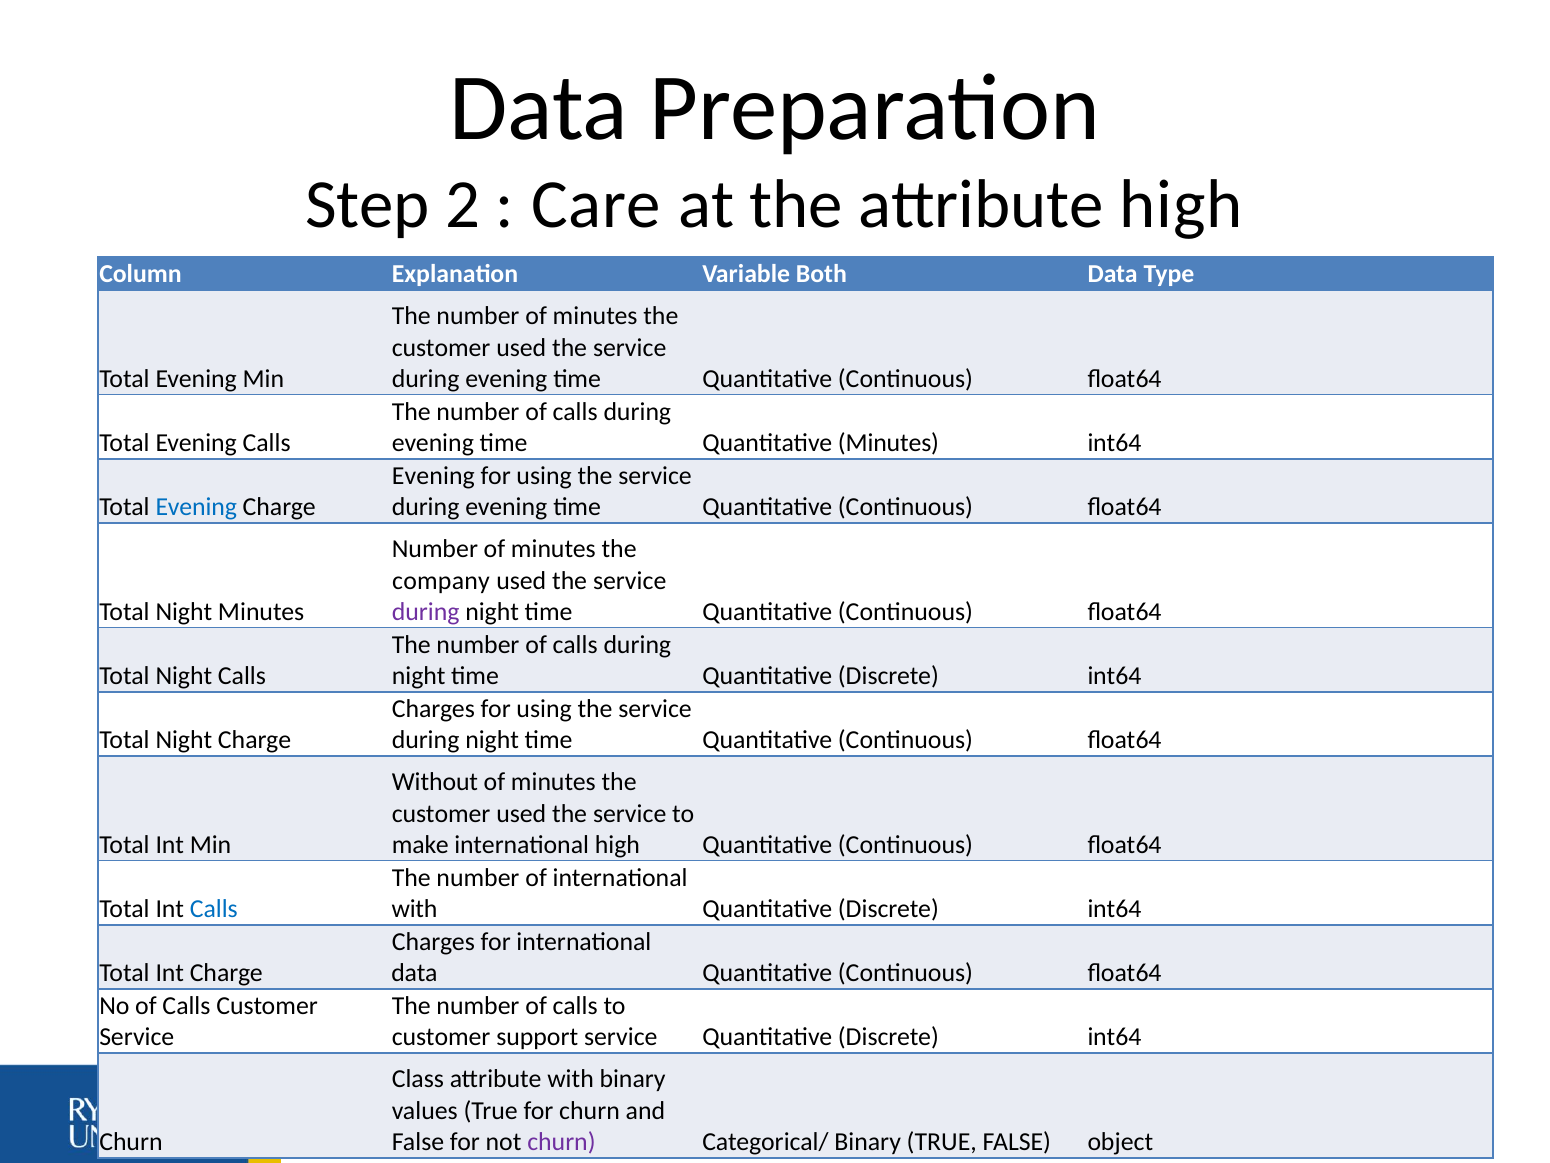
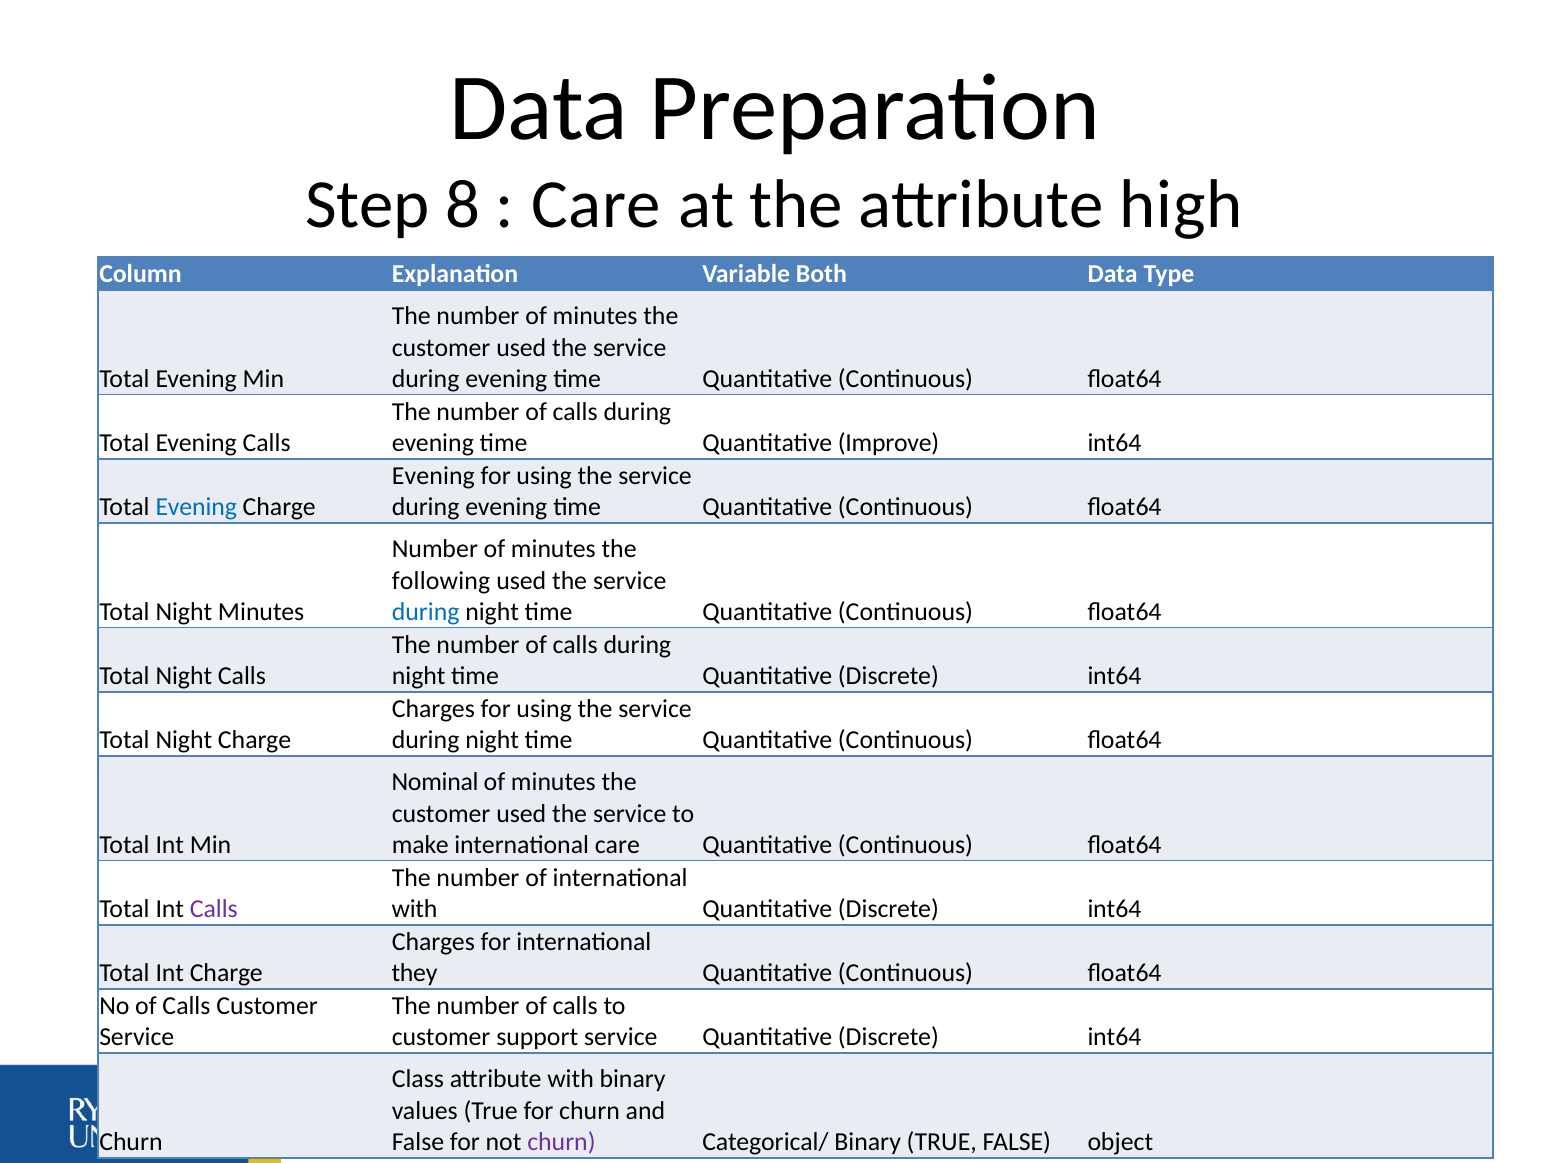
2: 2 -> 8
Quantitative Minutes: Minutes -> Improve
company: company -> following
during at (426, 612) colour: purple -> blue
Without: Without -> Nominal
international high: high -> care
Calls at (214, 909) colour: blue -> purple
data at (414, 973): data -> they
